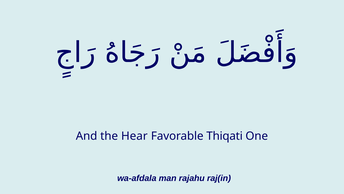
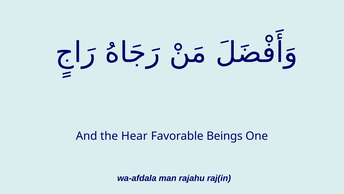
Thiqati: Thiqati -> Beings
